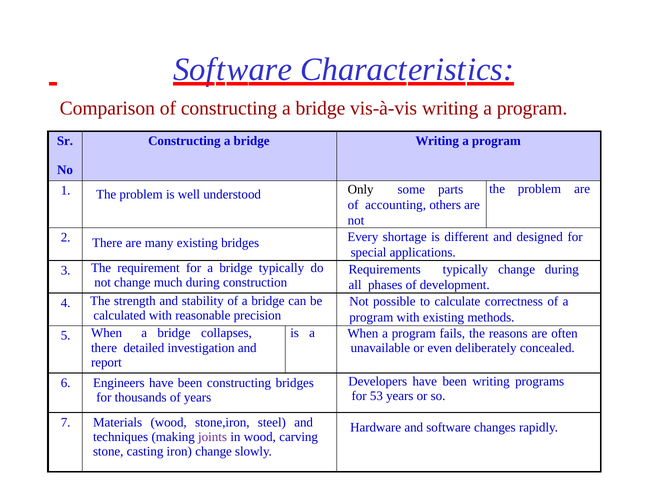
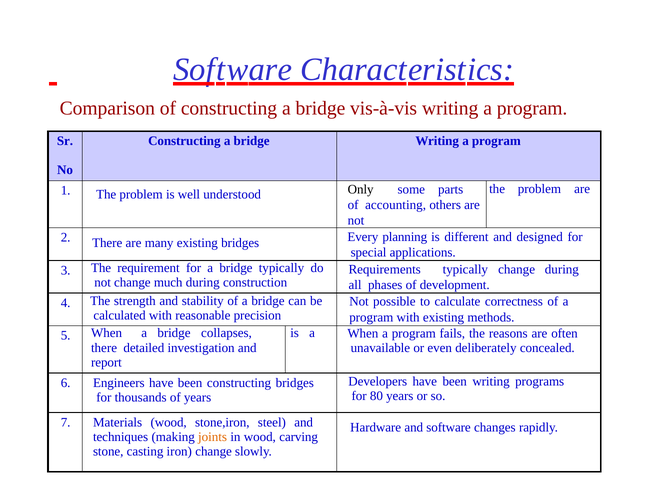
shortage: shortage -> planning
53: 53 -> 80
joints colour: purple -> orange
